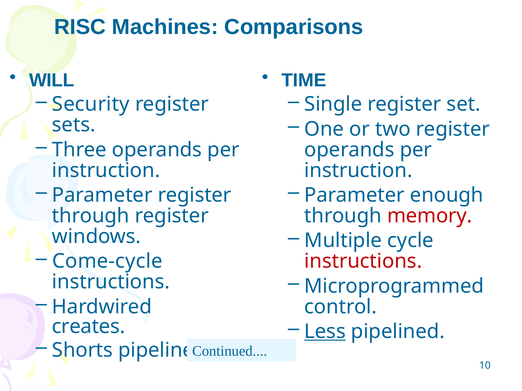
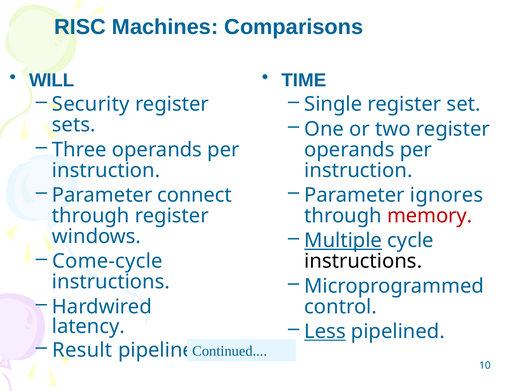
Parameter register: register -> connect
enough: enough -> ignores
Multiple underline: none -> present
instructions at (363, 262) colour: red -> black
creates: creates -> latency
Shorts: Shorts -> Result
